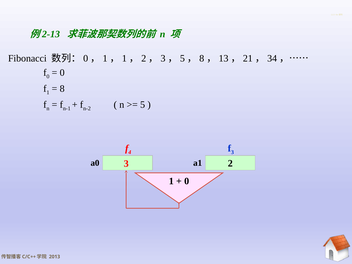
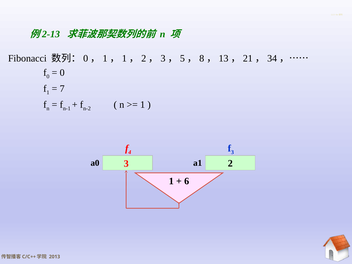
8: 8 -> 7
5 at (143, 105): 5 -> 1
0 at (187, 181): 0 -> 6
